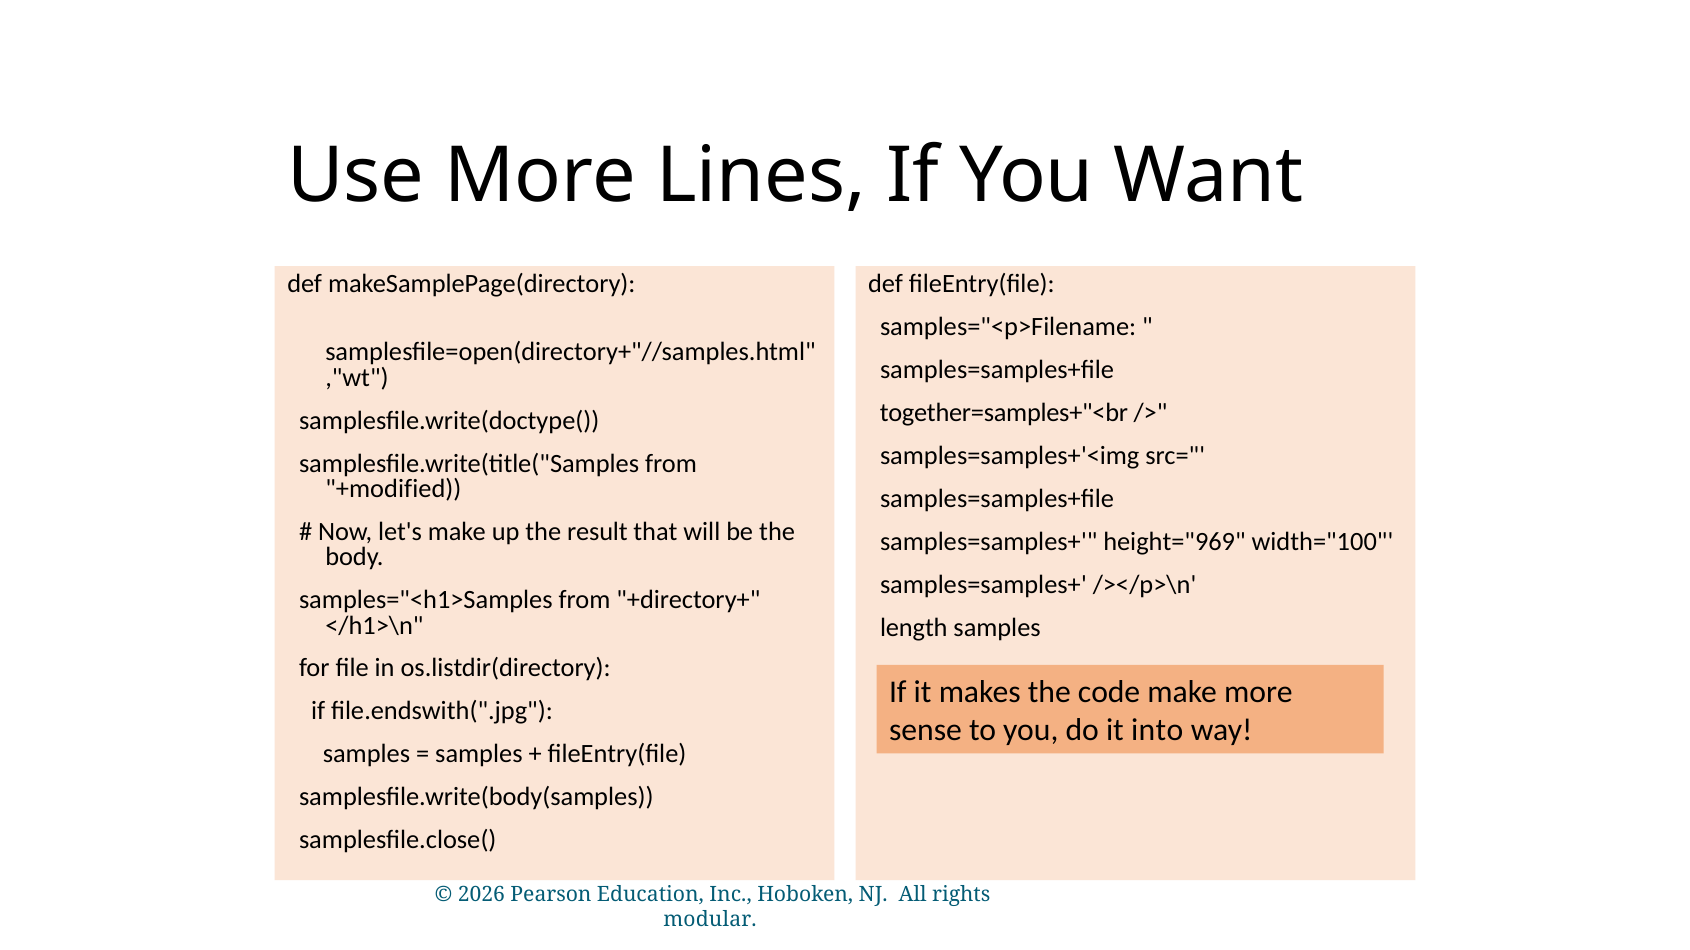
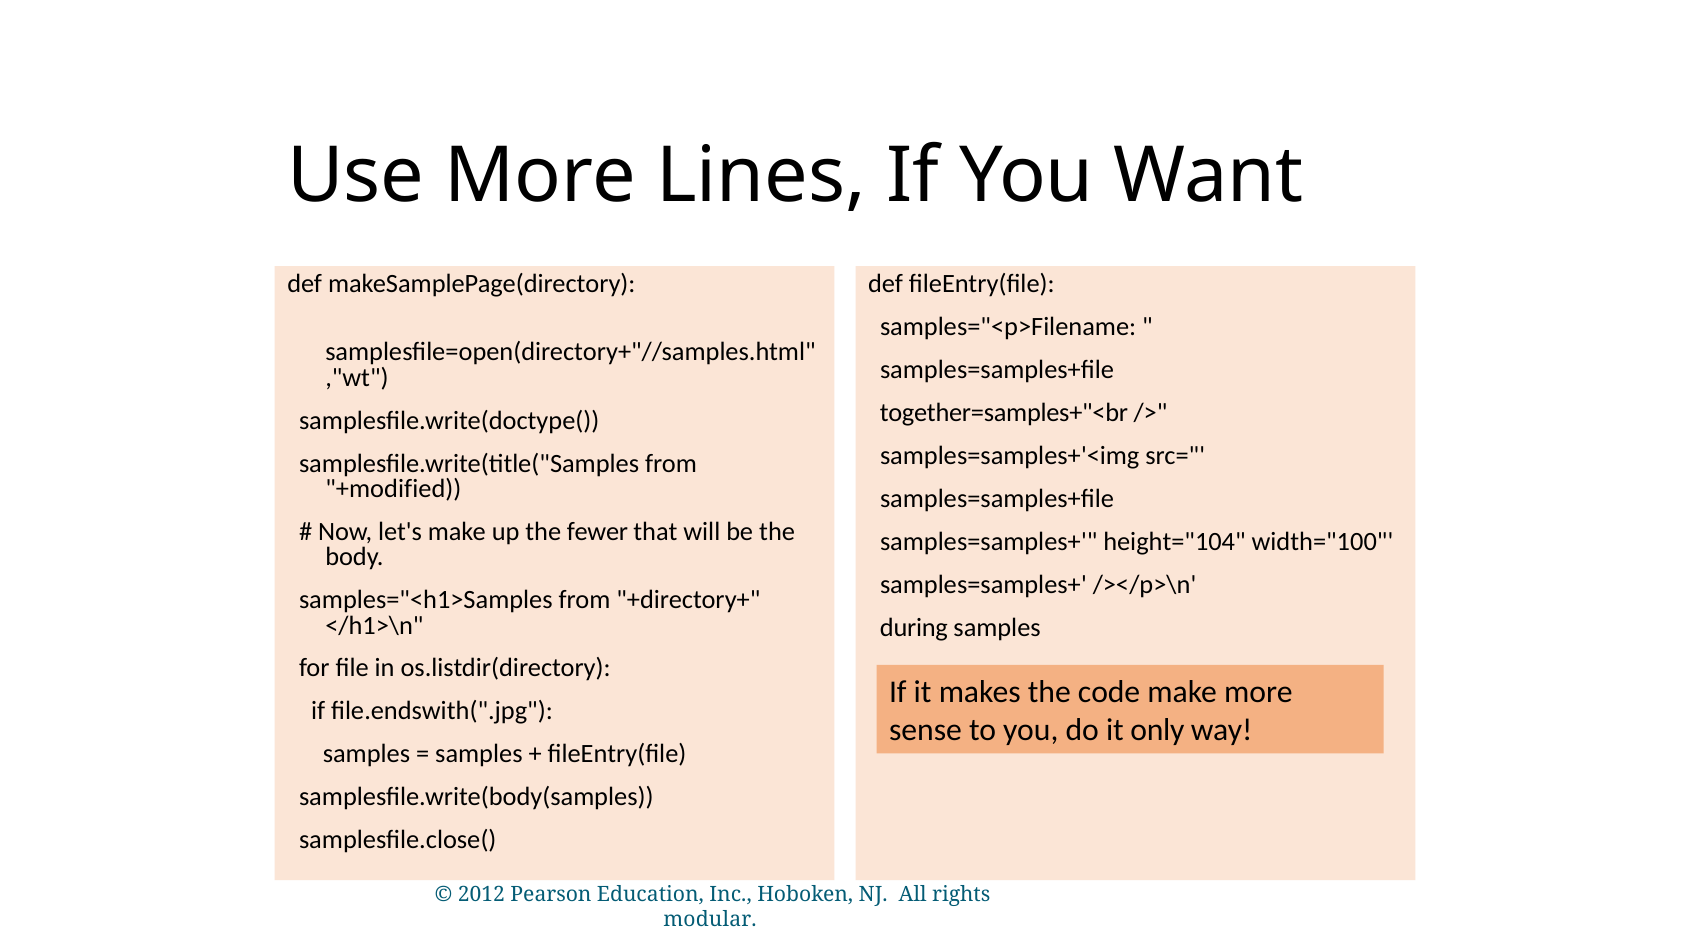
result: result -> fewer
height="969: height="969 -> height="104
length: length -> during
into: into -> only
2026: 2026 -> 2012
